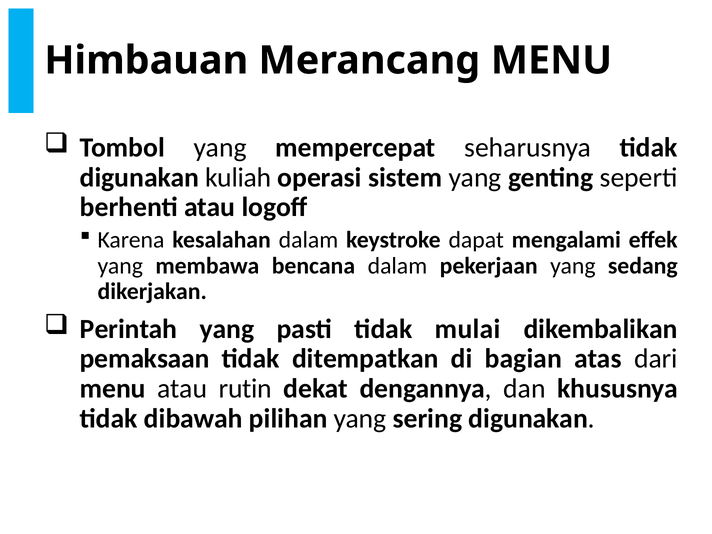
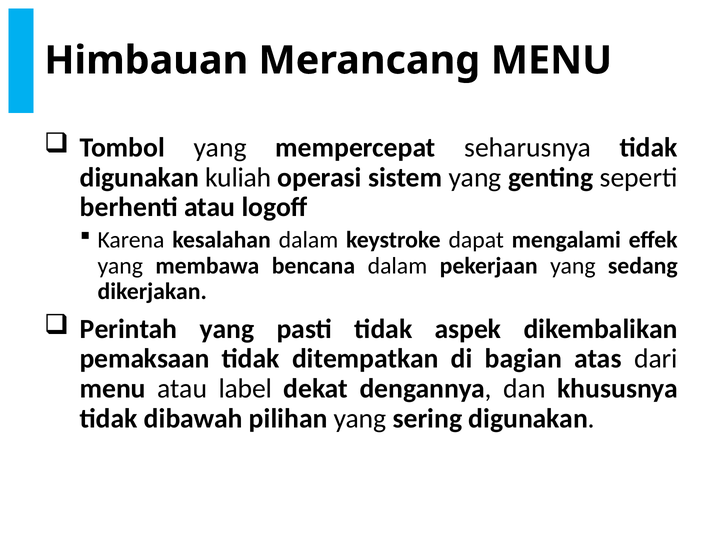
mulai: mulai -> aspek
rutin: rutin -> label
